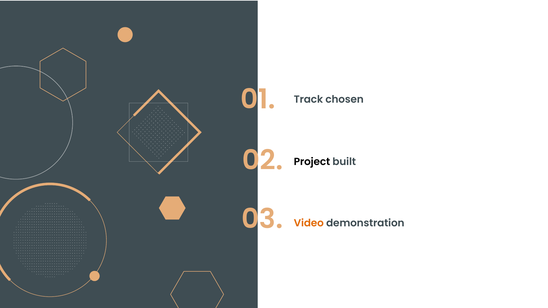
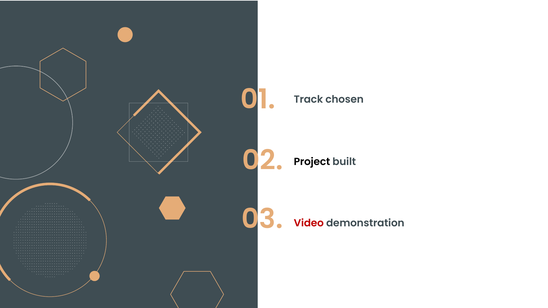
Video colour: orange -> red
